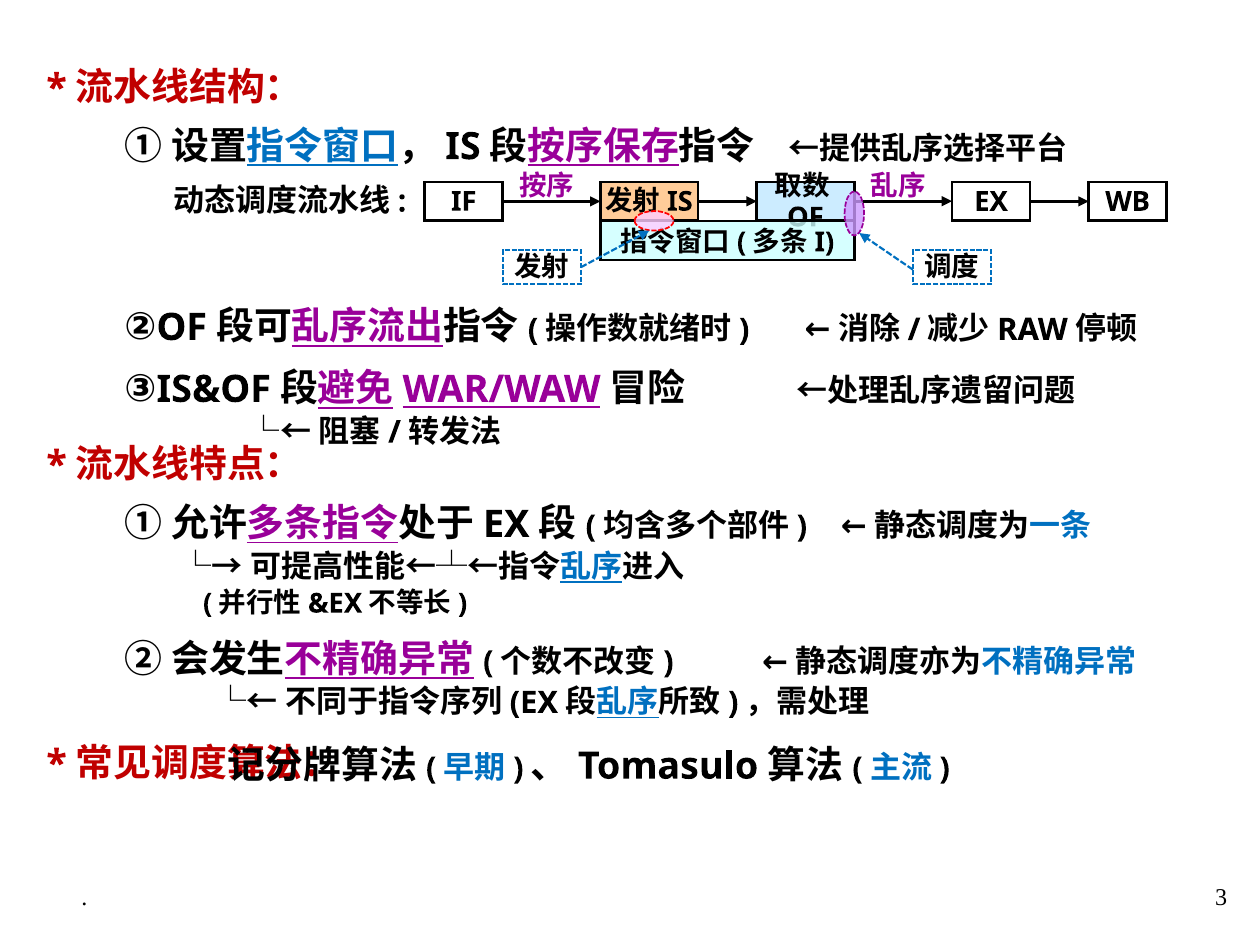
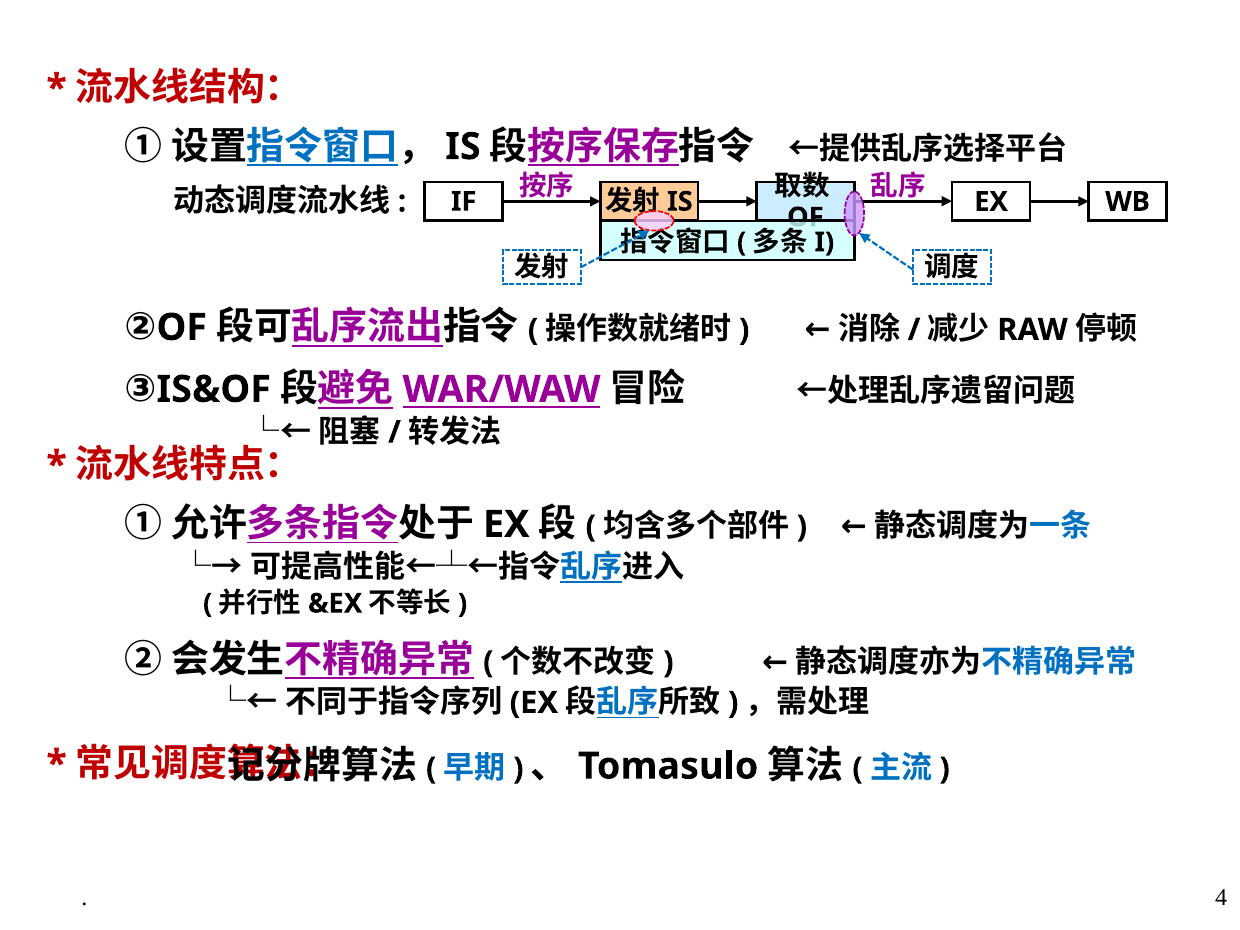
3: 3 -> 4
